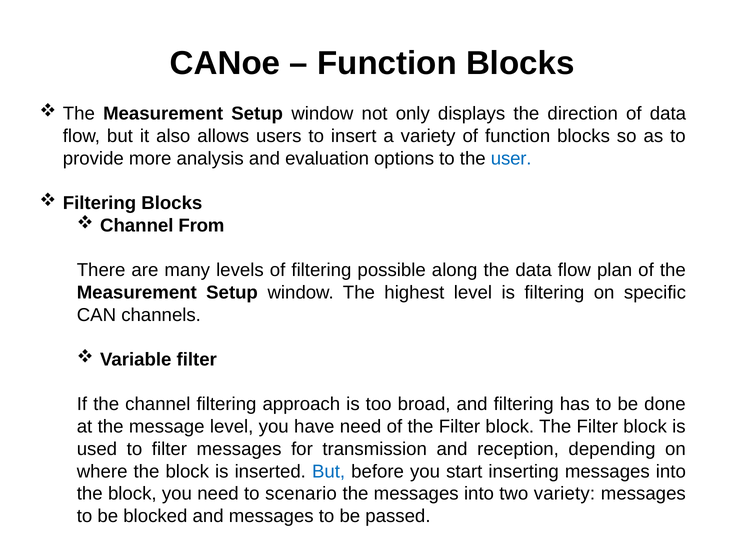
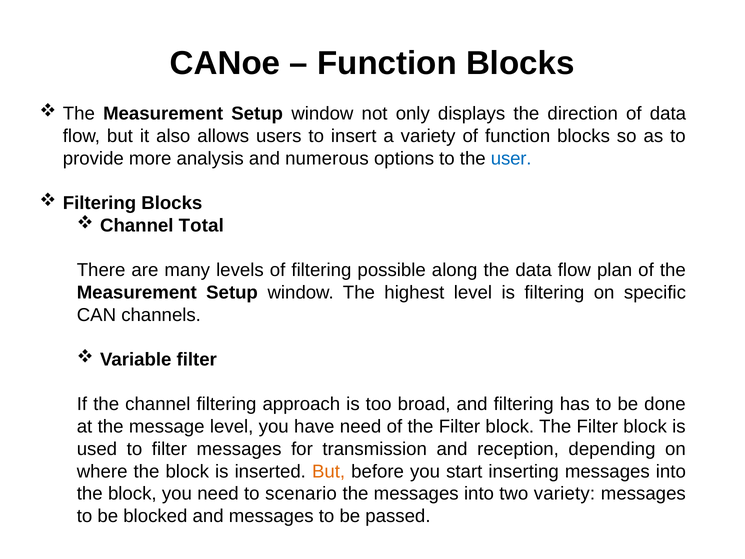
evaluation: evaluation -> numerous
From: From -> Total
But at (329, 471) colour: blue -> orange
